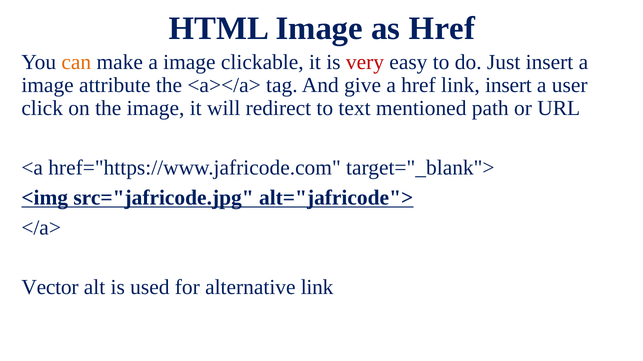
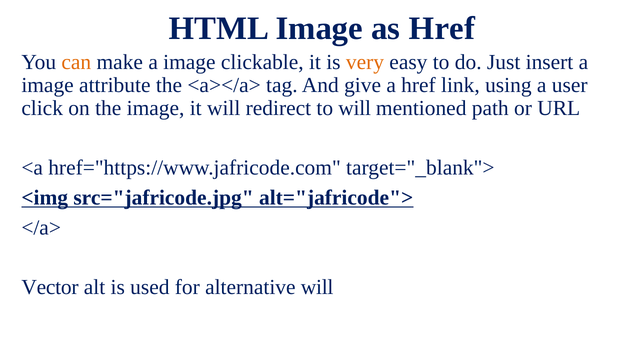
very colour: red -> orange
link insert: insert -> using
to text: text -> will
alternative link: link -> will
